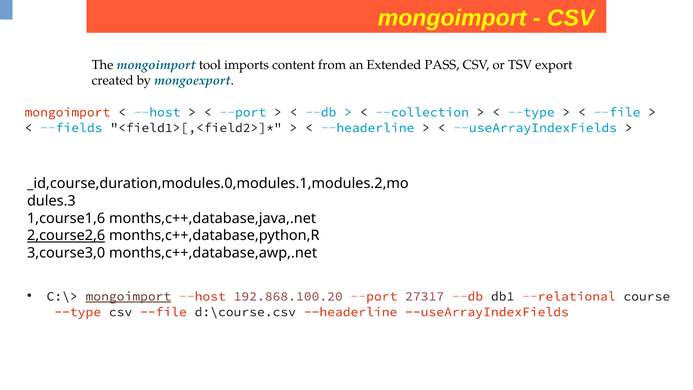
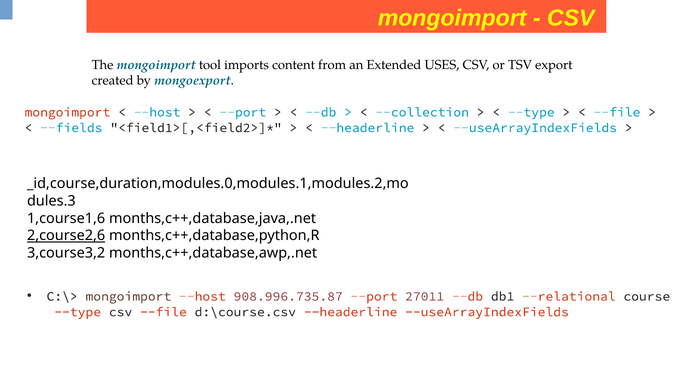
PASS: PASS -> USES
3,course3,0: 3,course3,0 -> 3,course3,2
mongoimport at (128, 296) underline: present -> none
192.868.100.20: 192.868.100.20 -> 908.996.735.87
27317: 27317 -> 27011
